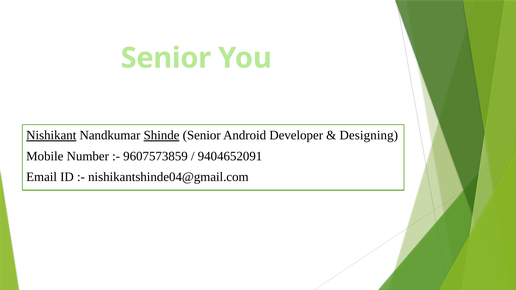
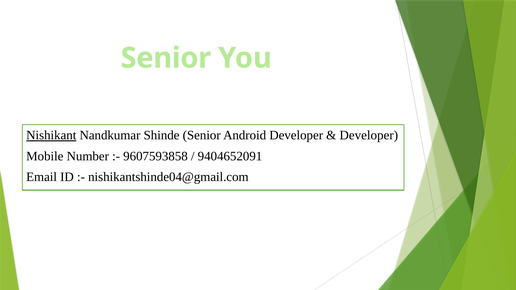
Shinde underline: present -> none
Designing at (369, 135): Designing -> Developer
9607573859: 9607573859 -> 9607593858
